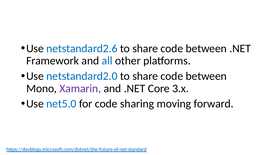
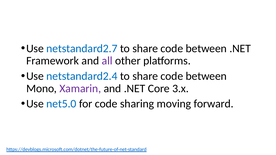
netstandard2.6: netstandard2.6 -> netstandard2.7
all colour: blue -> purple
netstandard2.0: netstandard2.0 -> netstandard2.4
